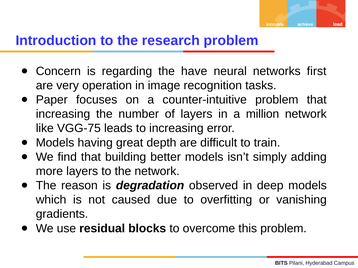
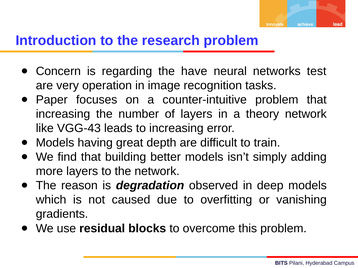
first: first -> test
million: million -> theory
VGG-75: VGG-75 -> VGG-43
